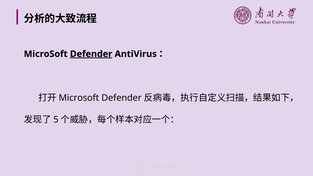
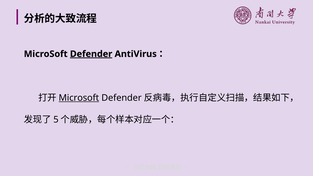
Microsoft at (79, 98) underline: none -> present
